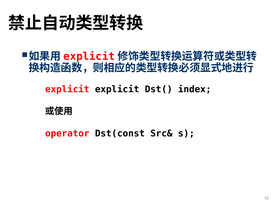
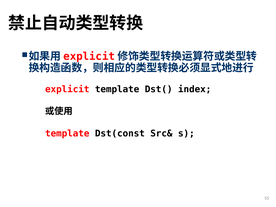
explicit explicit: explicit -> template
operator at (67, 133): operator -> template
